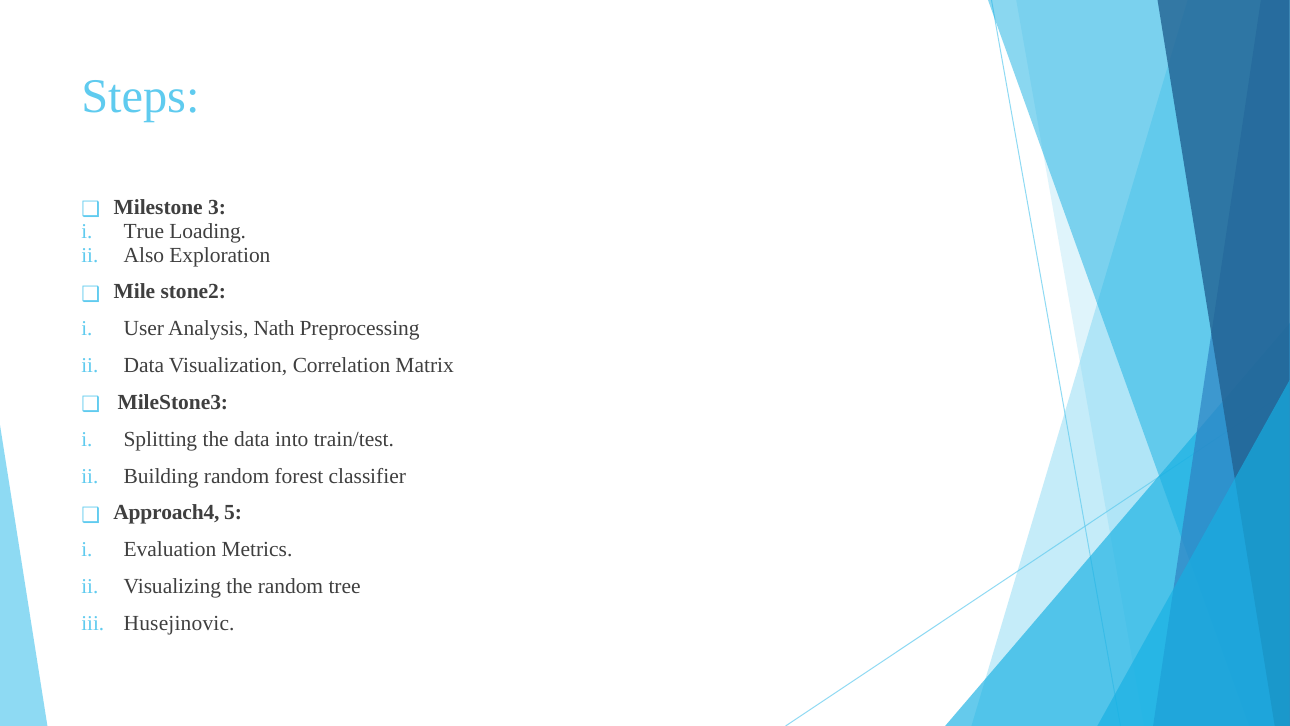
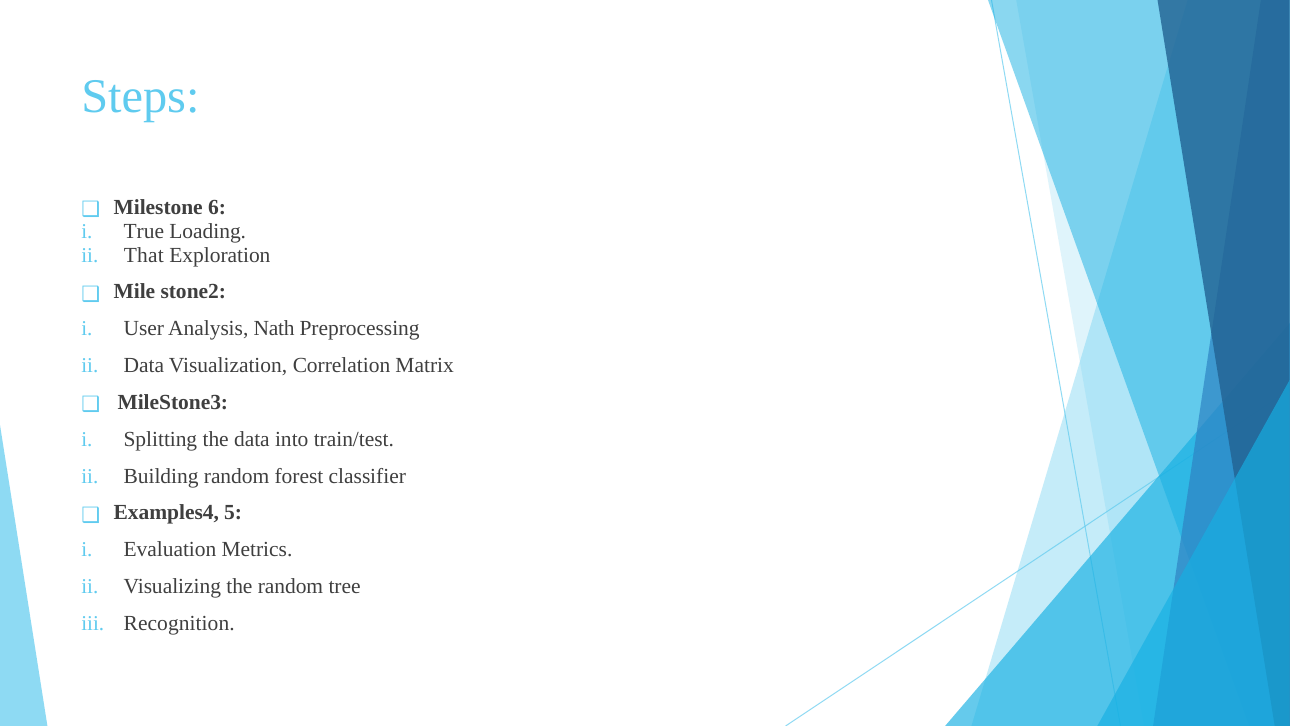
3: 3 -> 6
Also: Also -> That
Approach4: Approach4 -> Examples4
Husejinovic: Husejinovic -> Recognition
